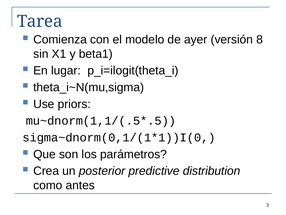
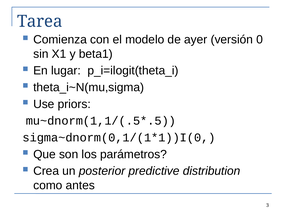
8: 8 -> 0
